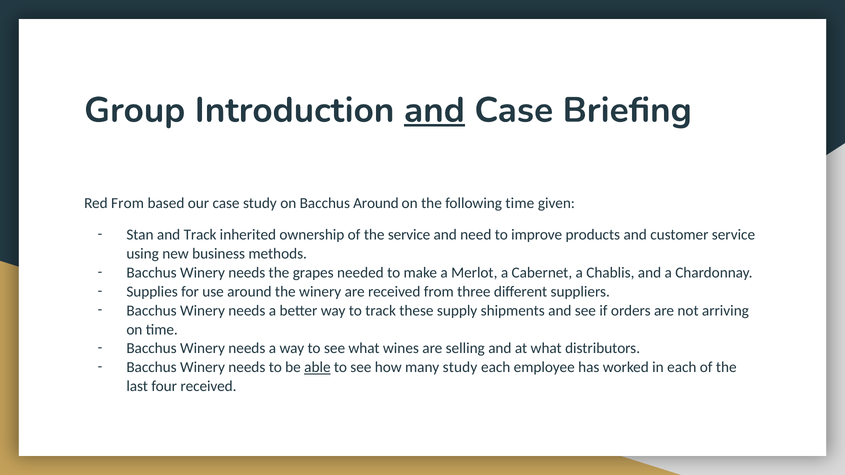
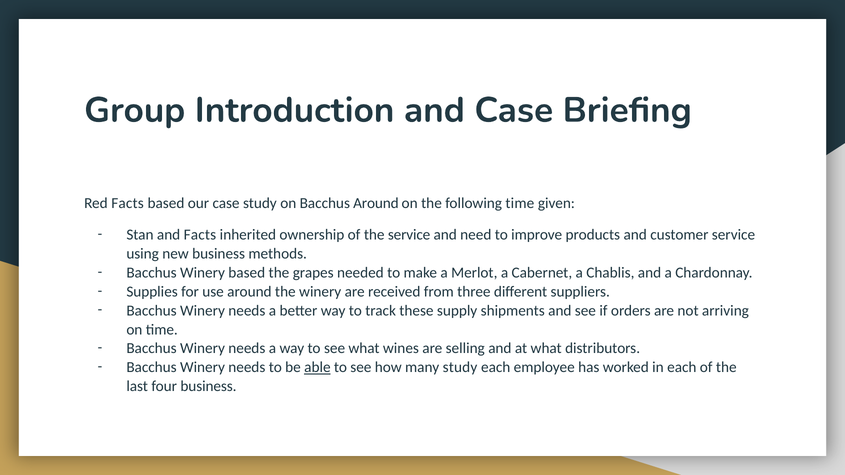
and at (434, 110) underline: present -> none
Red From: From -> Facts
and Track: Track -> Facts
needs at (247, 273): needs -> based
four received: received -> business
